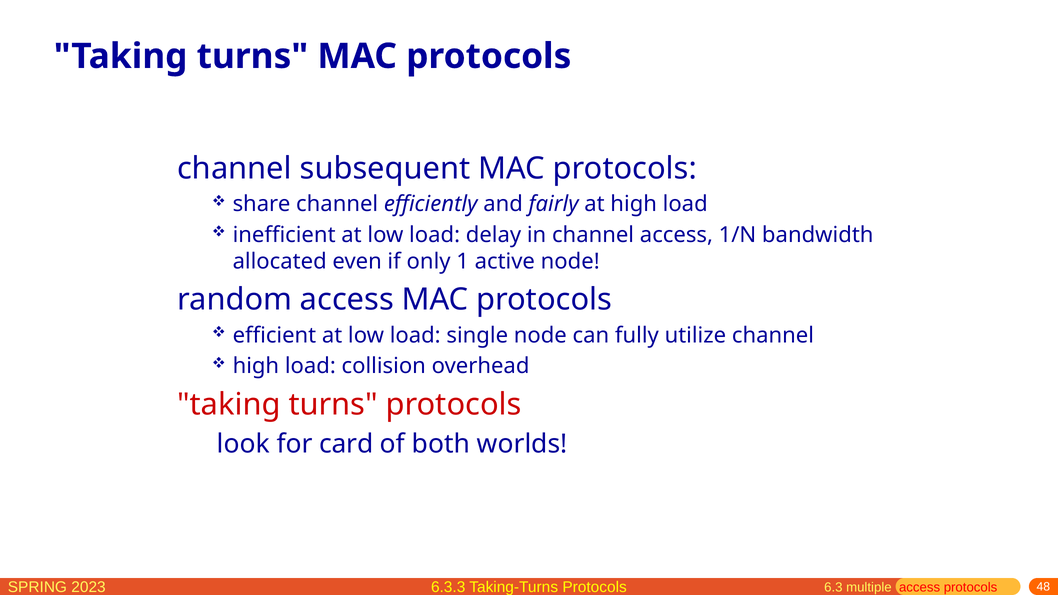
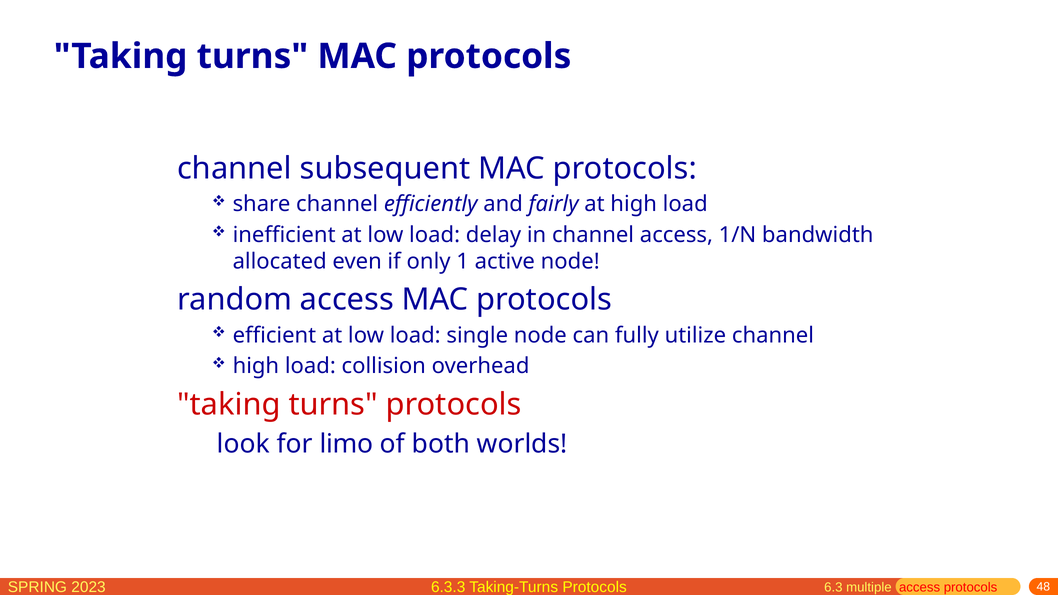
card: card -> limo
